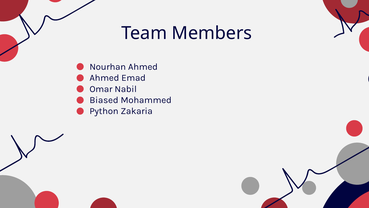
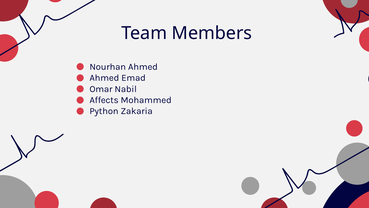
Biased: Biased -> Affects
